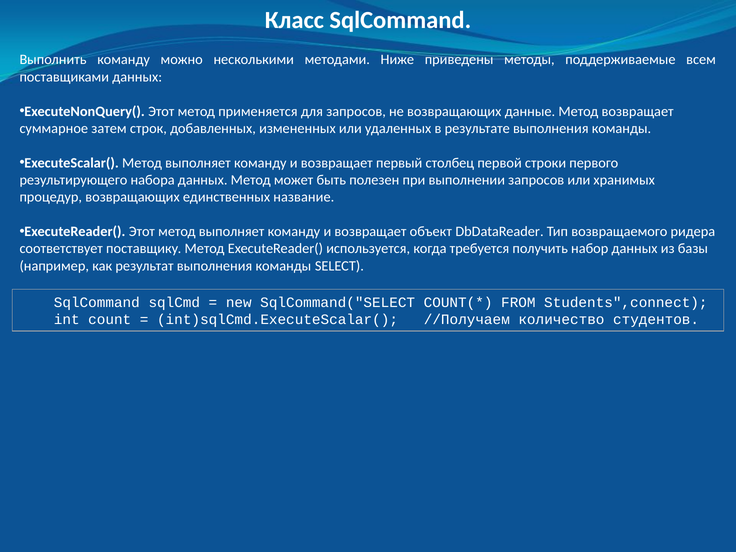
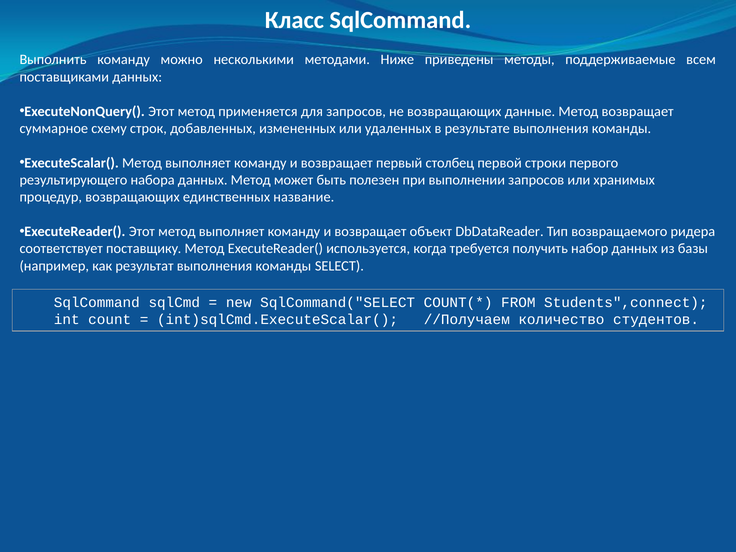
затем: затем -> схему
